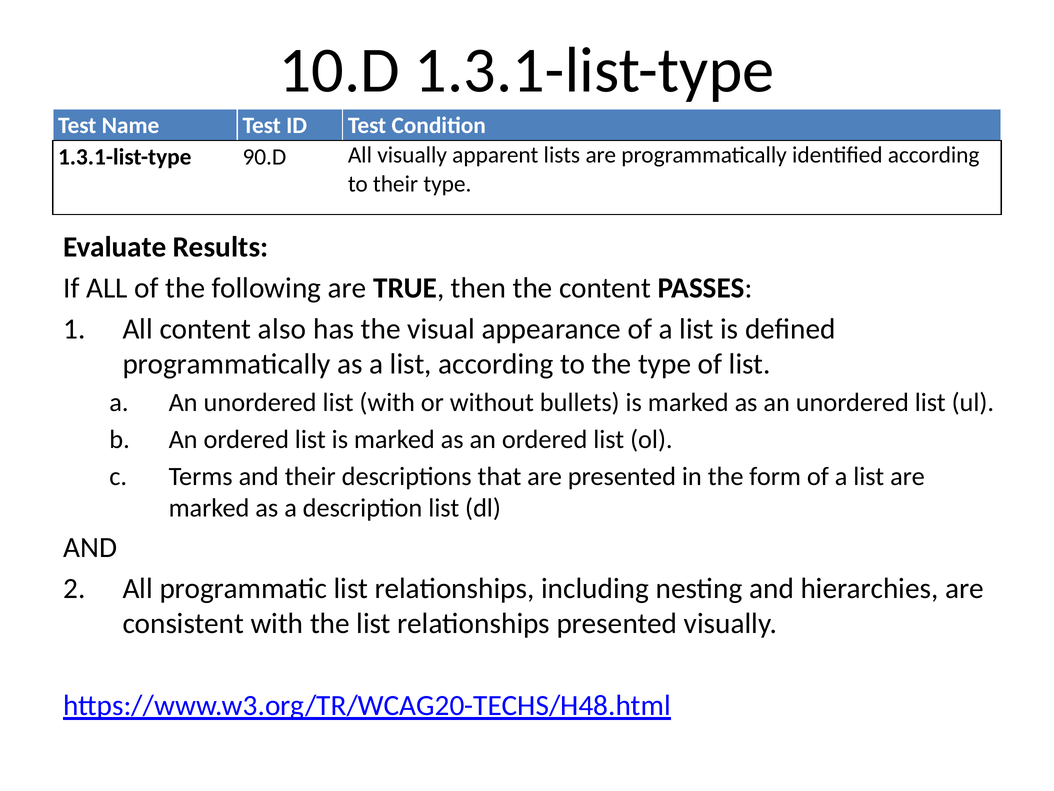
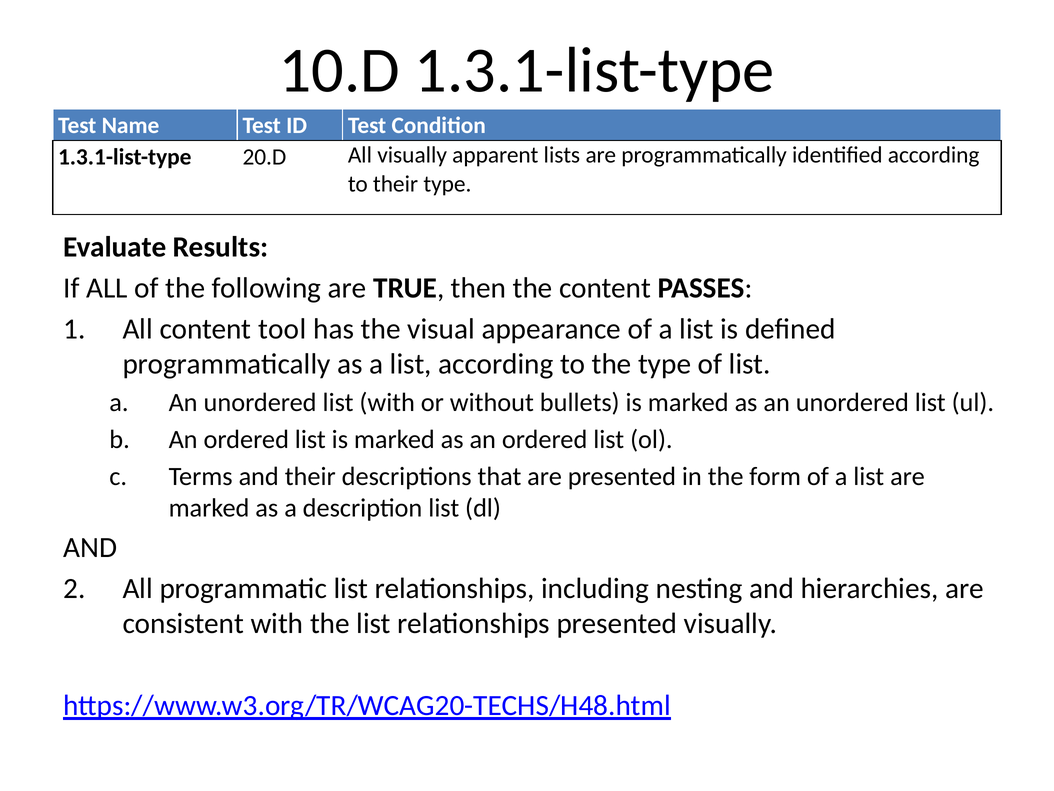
90.D: 90.D -> 20.D
also: also -> tool
